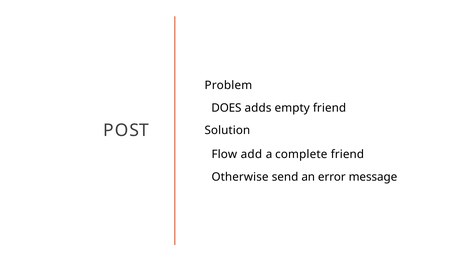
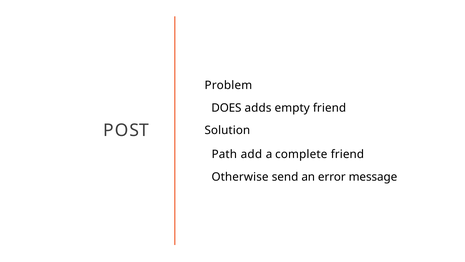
Flow: Flow -> Path
